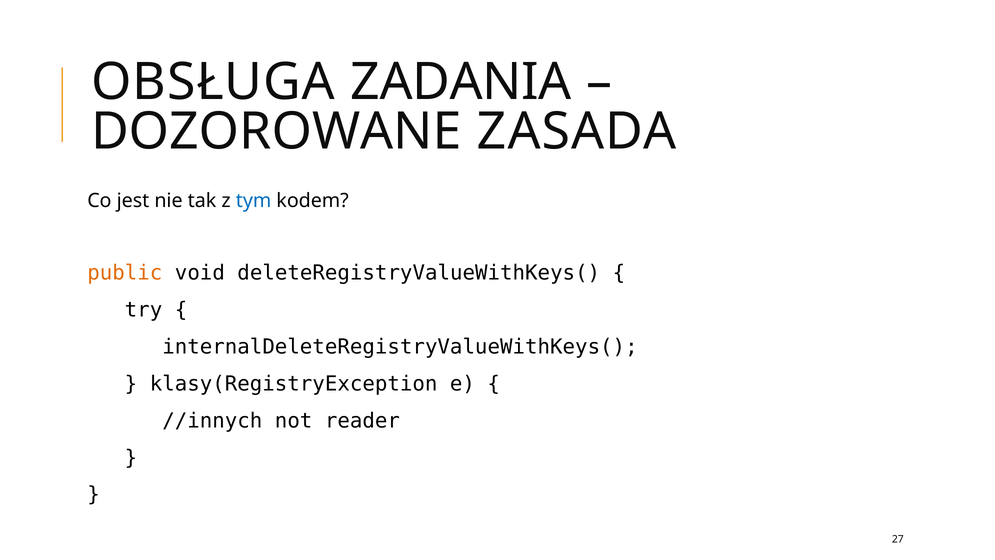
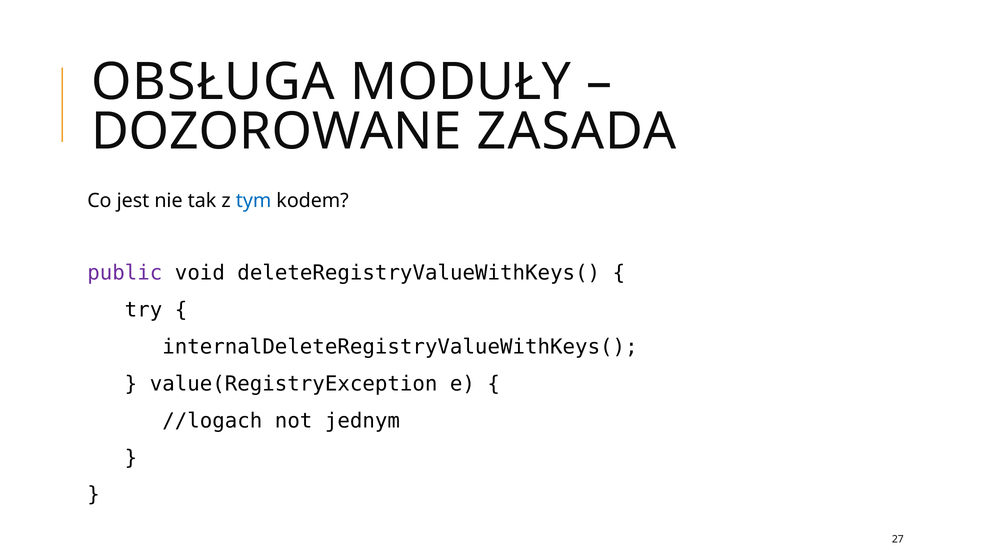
ZADANIA: ZADANIA -> MODUŁY
public colour: orange -> purple
klasy(RegistryException: klasy(RegistryException -> value(RegistryException
//innych: //innych -> //logach
reader: reader -> jednym
